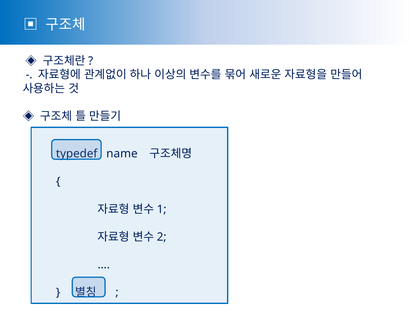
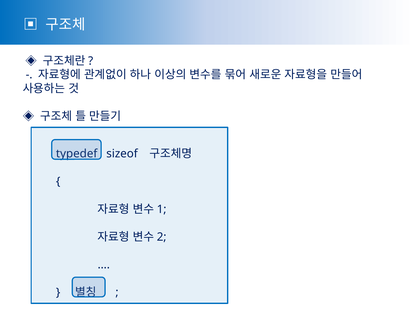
name: name -> sizeof
